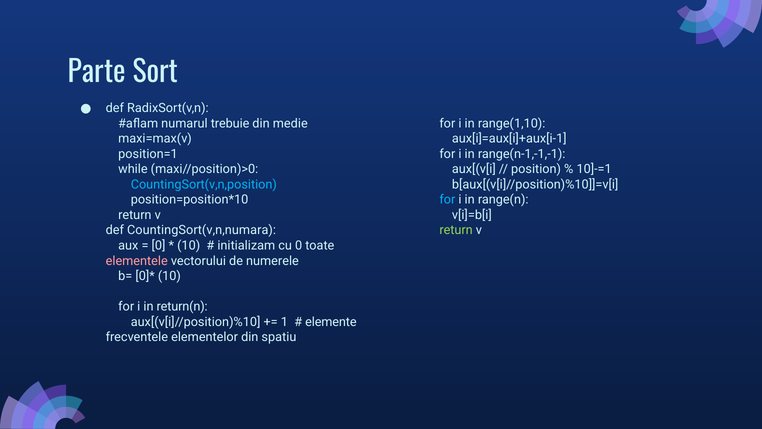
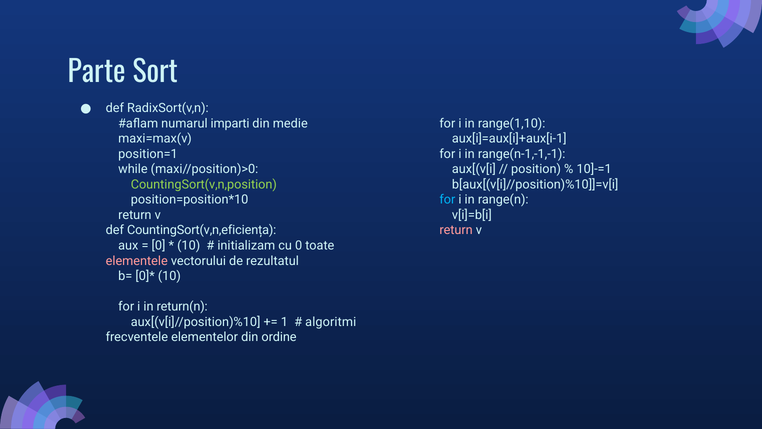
trebuie: trebuie -> imparti
CountingSort(v,n,position colour: light blue -> light green
CountingSort(v,n,numara: CountingSort(v,n,numara -> CountingSort(v,n,eficiența
return at (456, 230) colour: light green -> pink
numerele: numerele -> rezultatul
elemente: elemente -> algoritmi
spatiu: spatiu -> ordine
